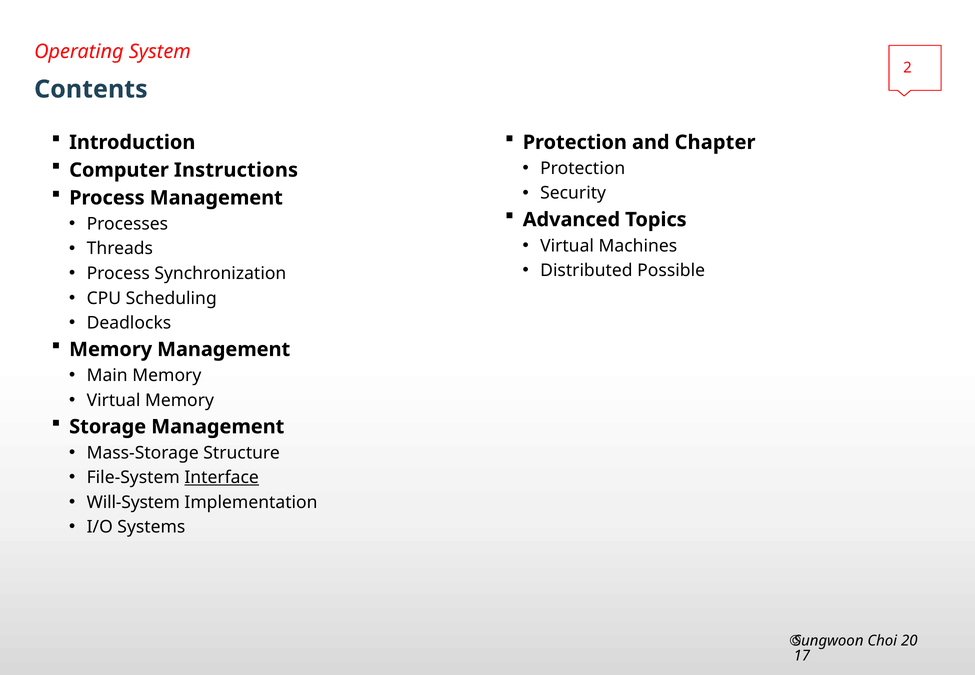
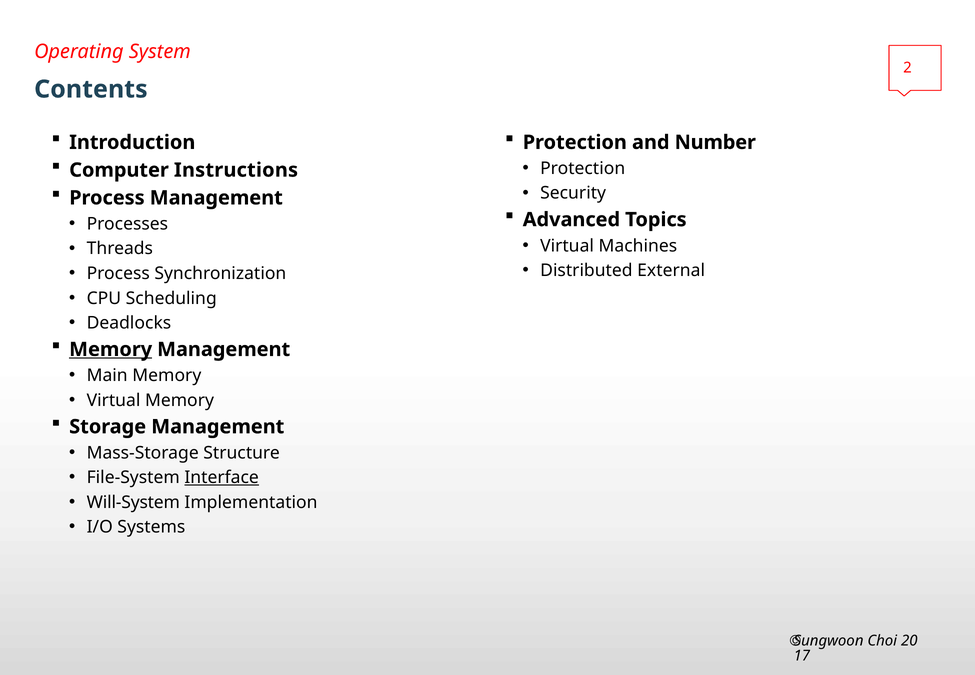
Chapter: Chapter -> Number
Possible: Possible -> External
Memory at (111, 349) underline: none -> present
